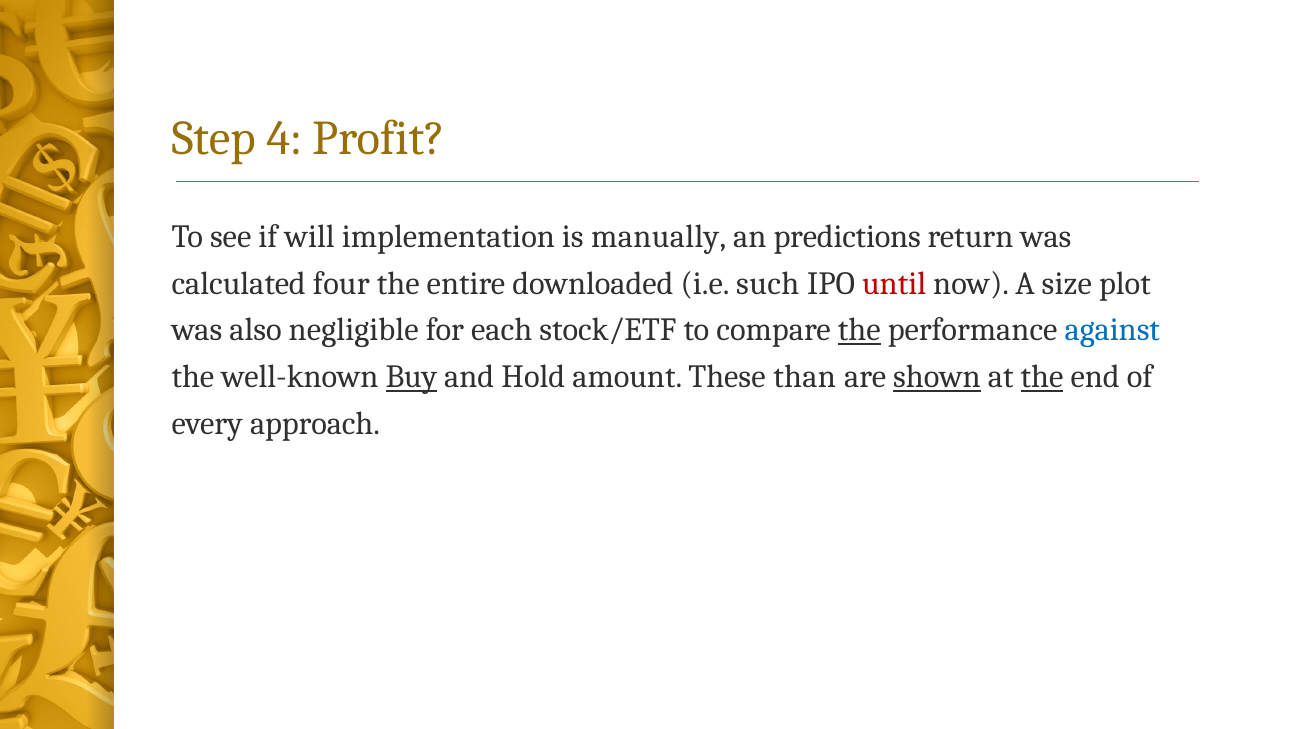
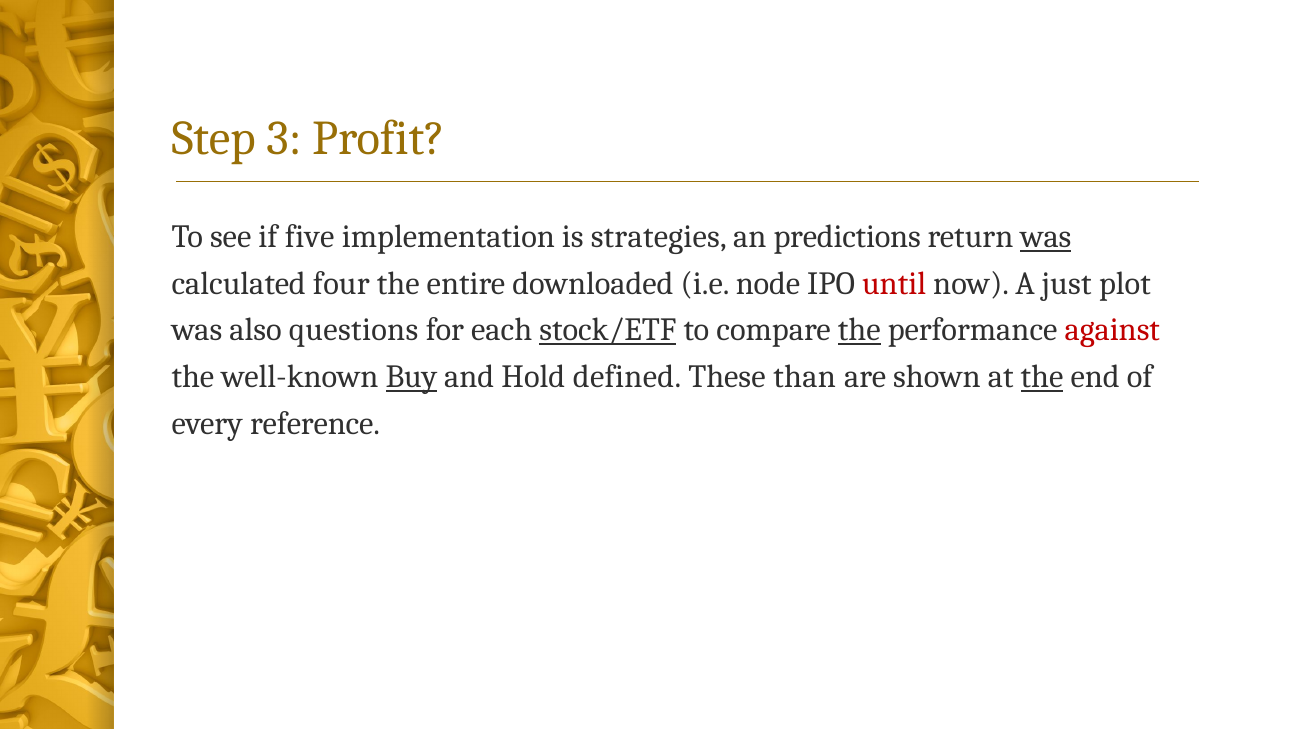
4: 4 -> 3
will: will -> five
manually: manually -> strategies
was at (1046, 237) underline: none -> present
such: such -> node
size: size -> just
negligible: negligible -> questions
stock/ETF underline: none -> present
against colour: blue -> red
amount: amount -> defined
shown underline: present -> none
approach: approach -> reference
